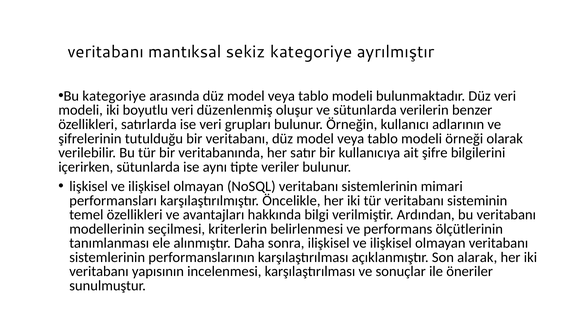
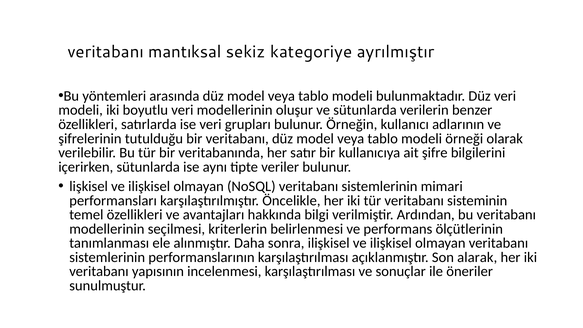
Bu kategoriye: kategoriye -> yöntemleri
veri düzenlenmiş: düzenlenmiş -> modellerinin
